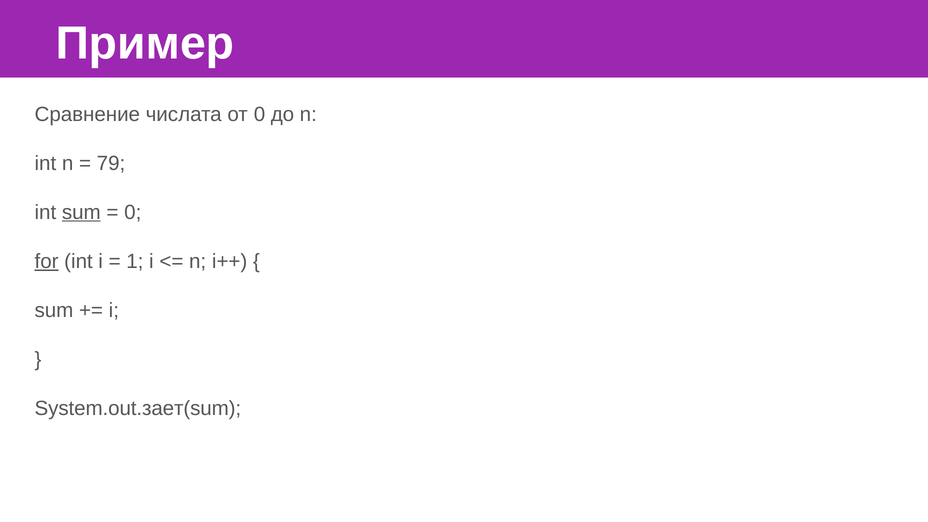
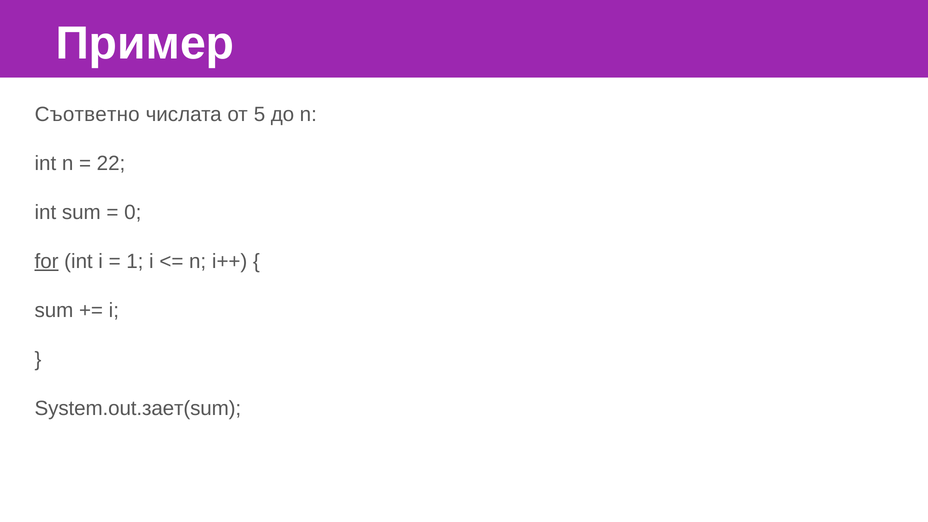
Сравнение: Сравнение -> Съответно
от 0: 0 -> 5
79: 79 -> 22
sum at (81, 212) underline: present -> none
